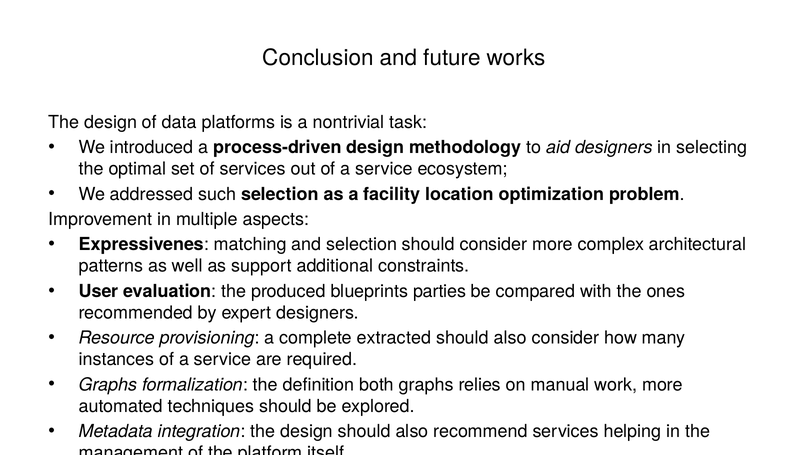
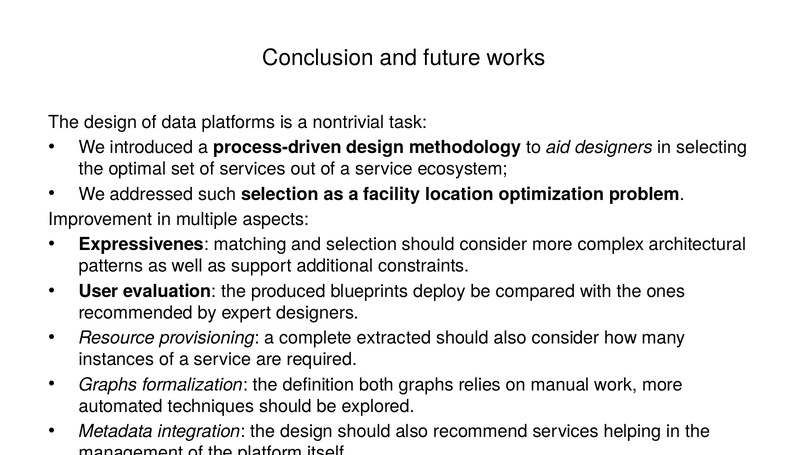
parties: parties -> deploy
